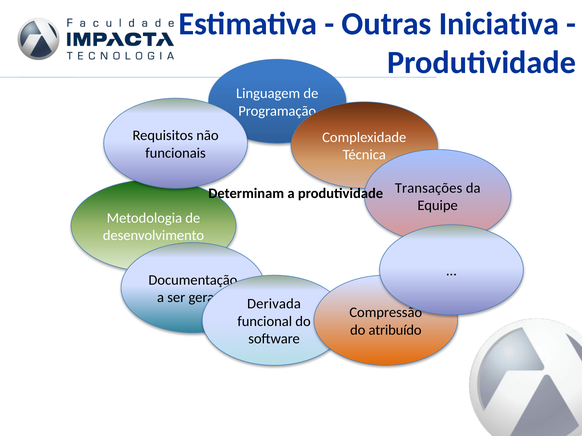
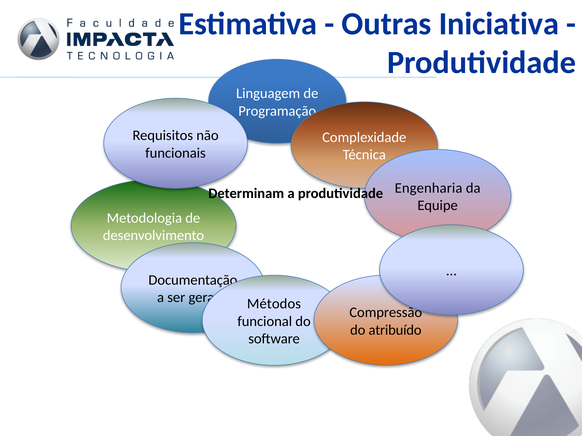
Transações: Transações -> Engenharia
Derivada: Derivada -> Métodos
